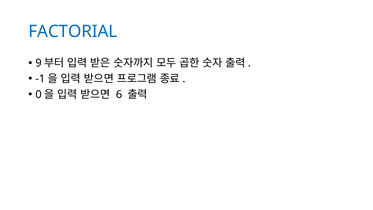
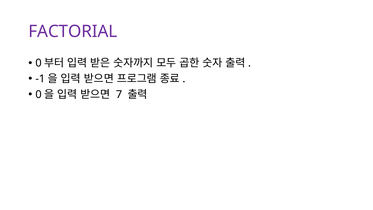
FACTORIAL colour: blue -> purple
9 at (39, 63): 9 -> 0
6: 6 -> 7
